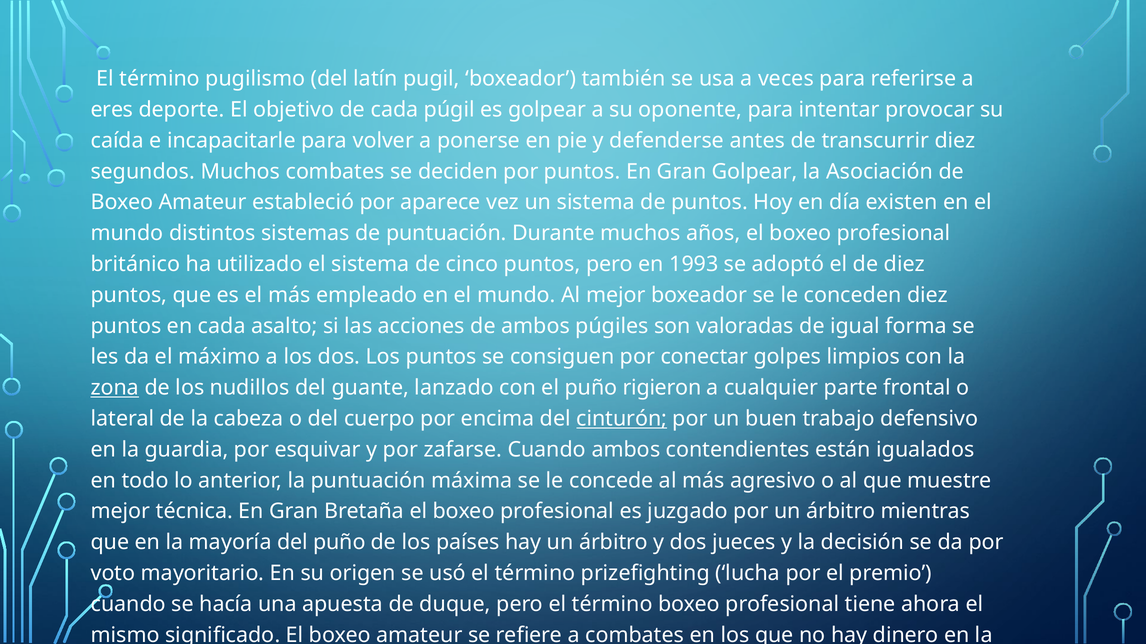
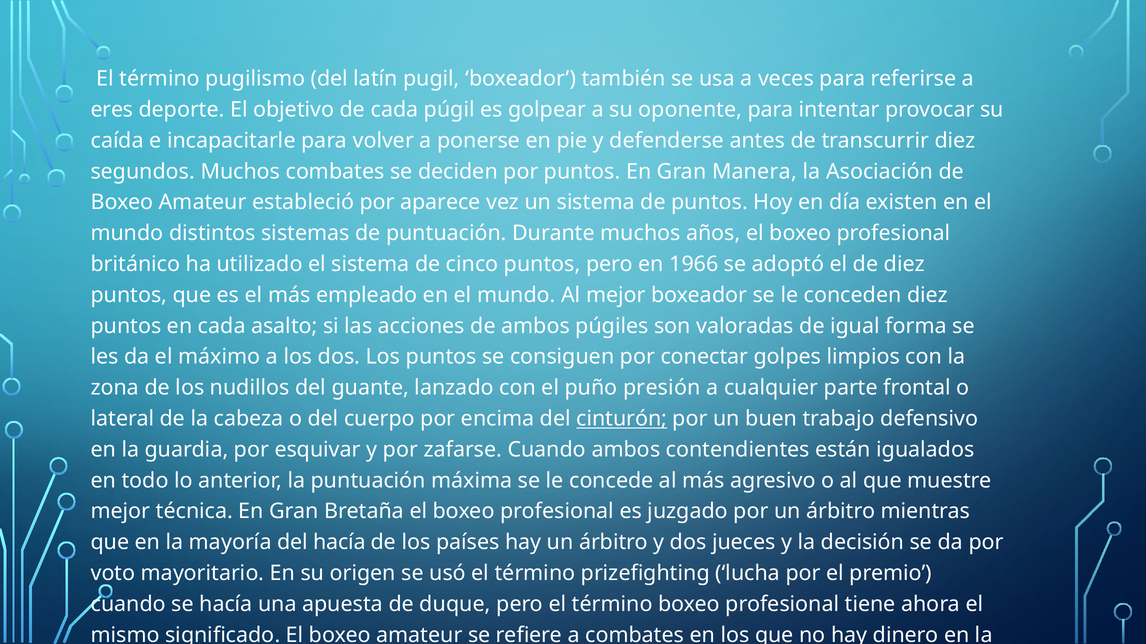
Gran Golpear: Golpear -> Manera
1993: 1993 -> 1966
zona underline: present -> none
rigieron: rigieron -> presión
del puño: puño -> hacía
